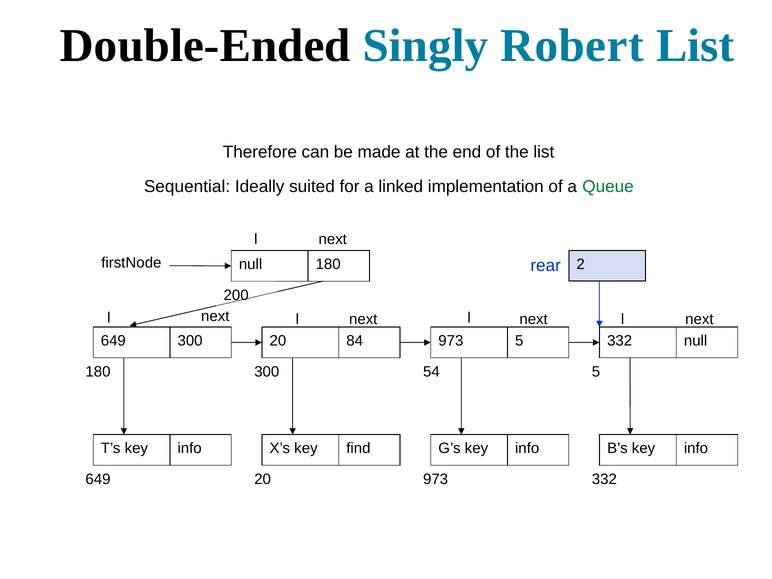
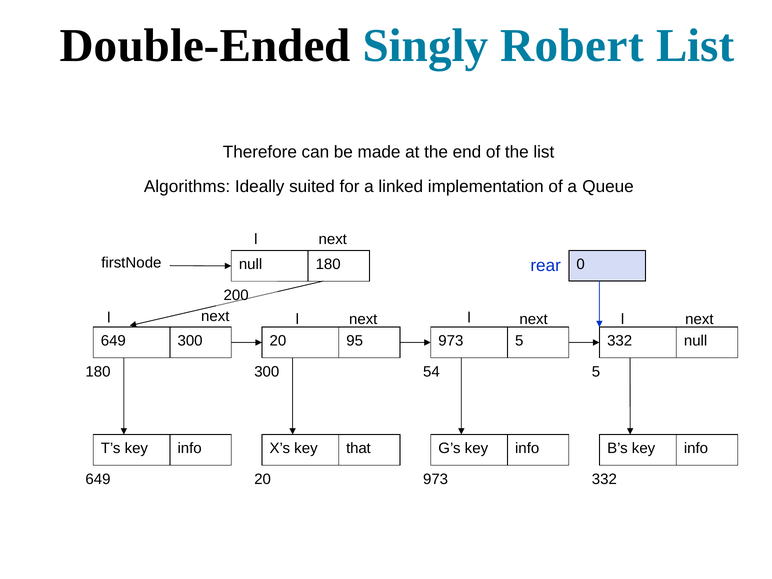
Sequential: Sequential -> Algorithms
Queue colour: green -> black
2: 2 -> 0
84: 84 -> 95
find: find -> that
